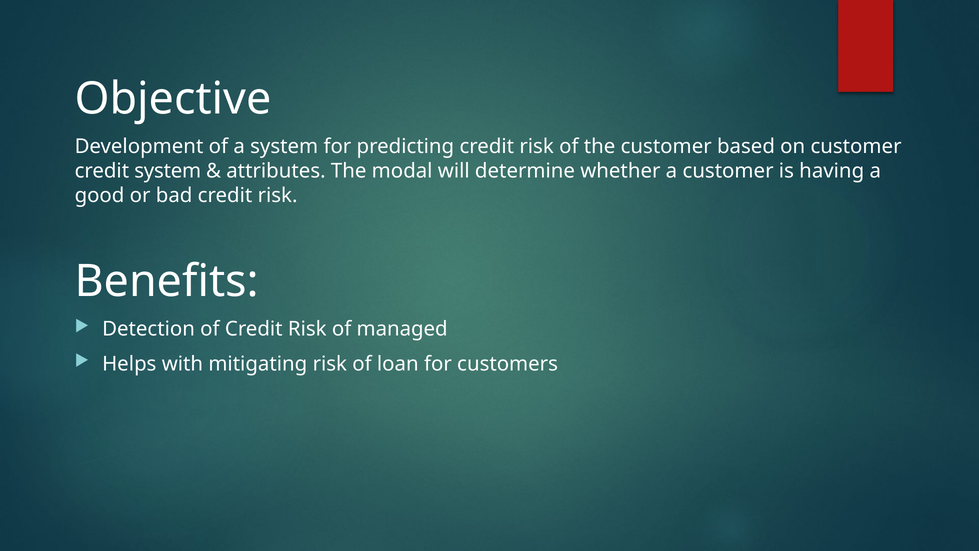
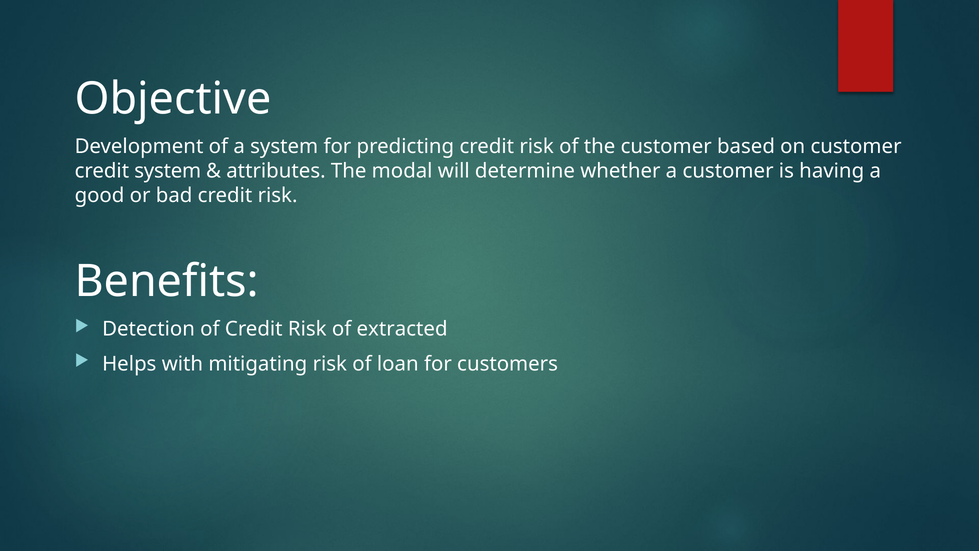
managed: managed -> extracted
